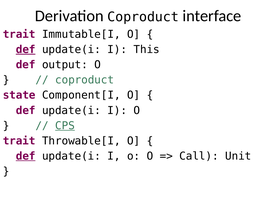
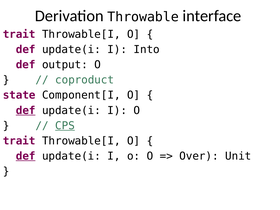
Derivation Coproduct: Coproduct -> Throwable
Immutable[I at (81, 34): Immutable[I -> Throwable[I
def at (26, 50) underline: present -> none
This: This -> Into
def at (26, 110) underline: none -> present
Call: Call -> Over
